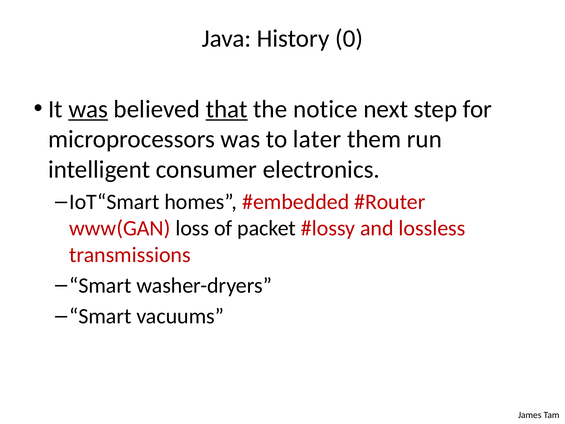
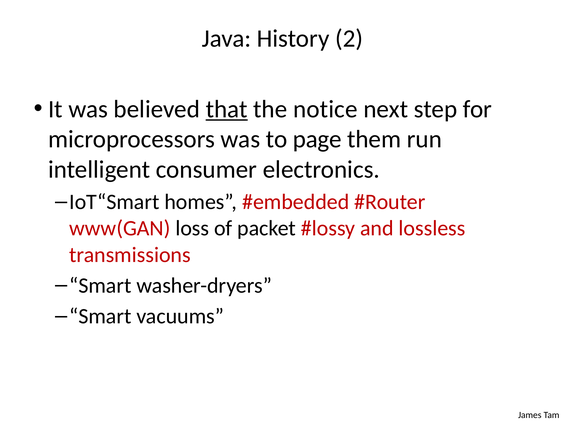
0: 0 -> 2
was at (88, 109) underline: present -> none
later: later -> page
